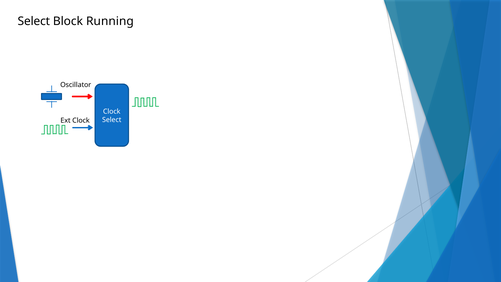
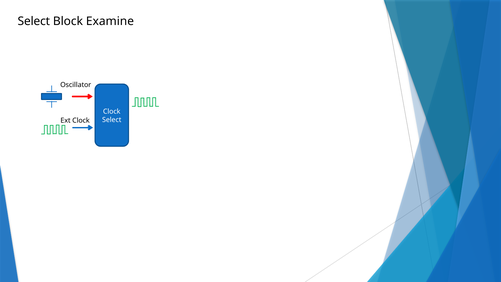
Running: Running -> Examine
